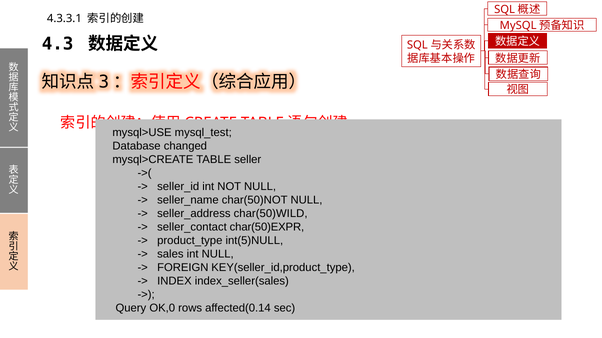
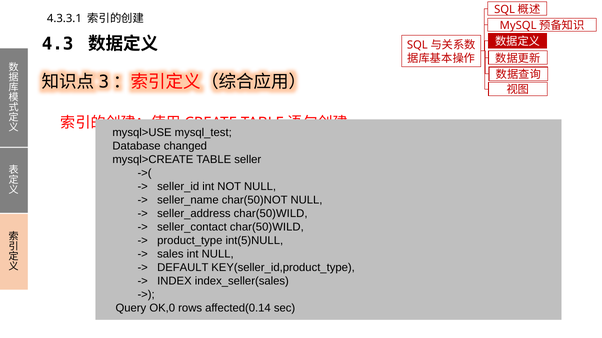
seller_contact char(50)EXPR: char(50)EXPR -> char(50)WILD
FOREIGN: FOREIGN -> DEFAULT
